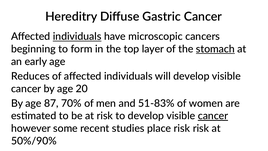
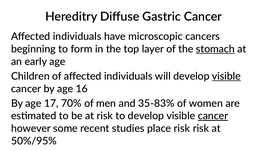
individuals at (77, 36) underline: present -> none
Reduces: Reduces -> Children
visible at (226, 76) underline: none -> present
20: 20 -> 16
87: 87 -> 17
51-83%: 51-83% -> 35-83%
50%/90%: 50%/90% -> 50%/95%
